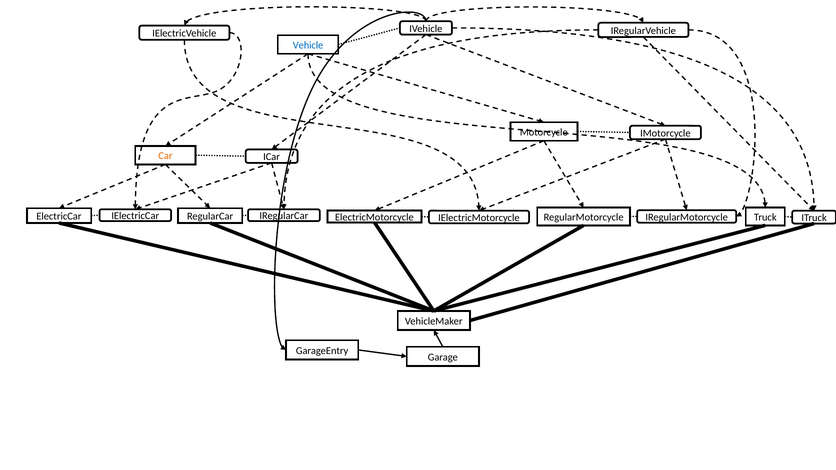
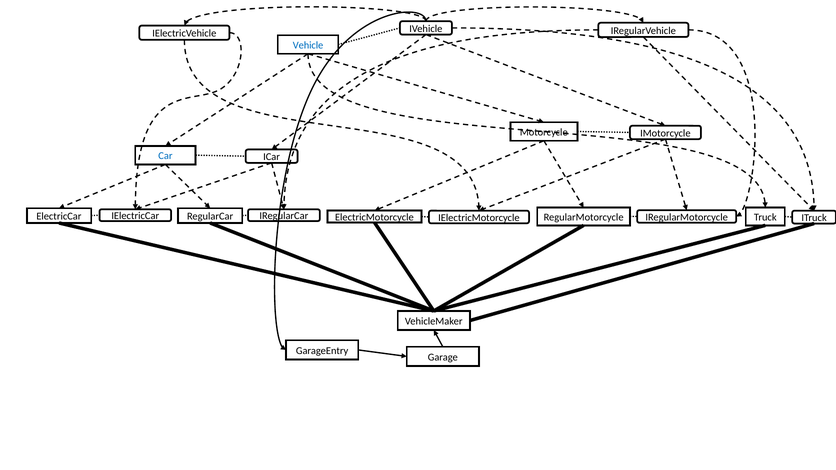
Car colour: orange -> blue
